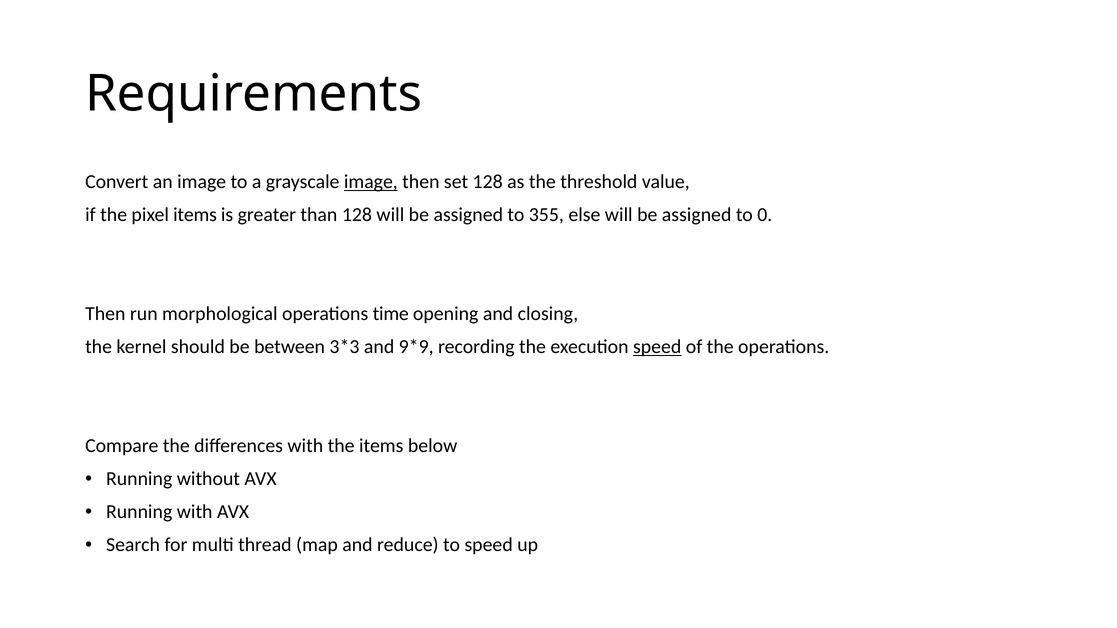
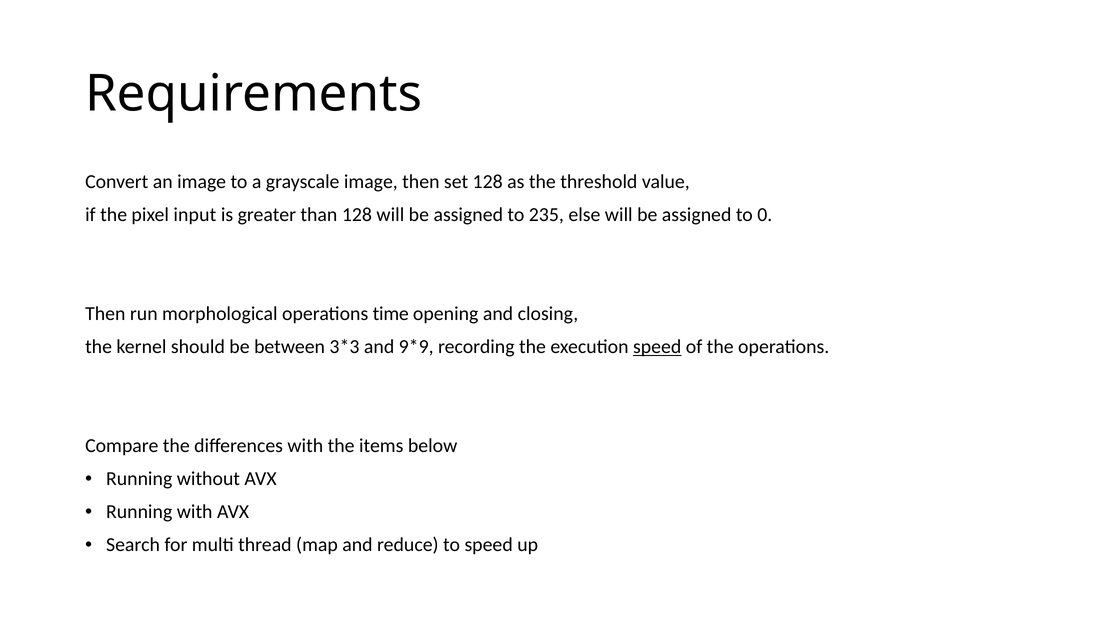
image at (371, 182) underline: present -> none
pixel items: items -> input
355: 355 -> 235
